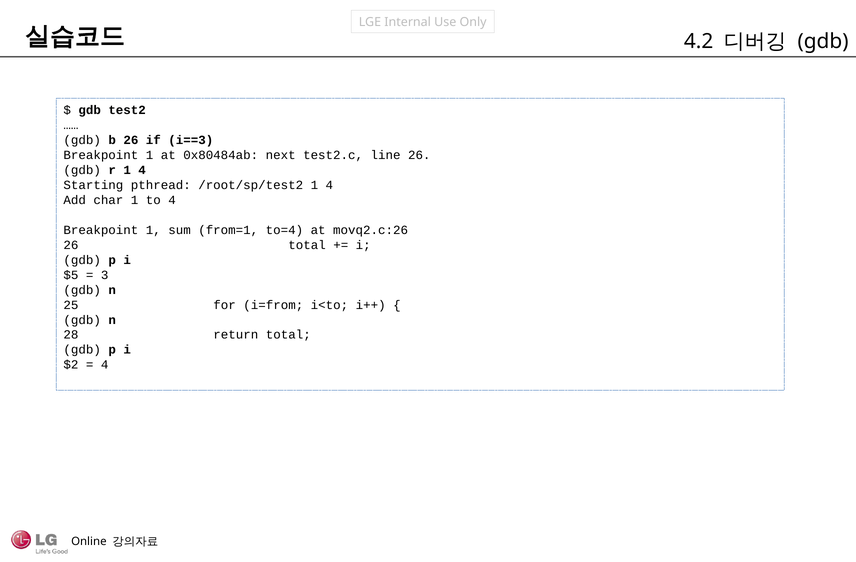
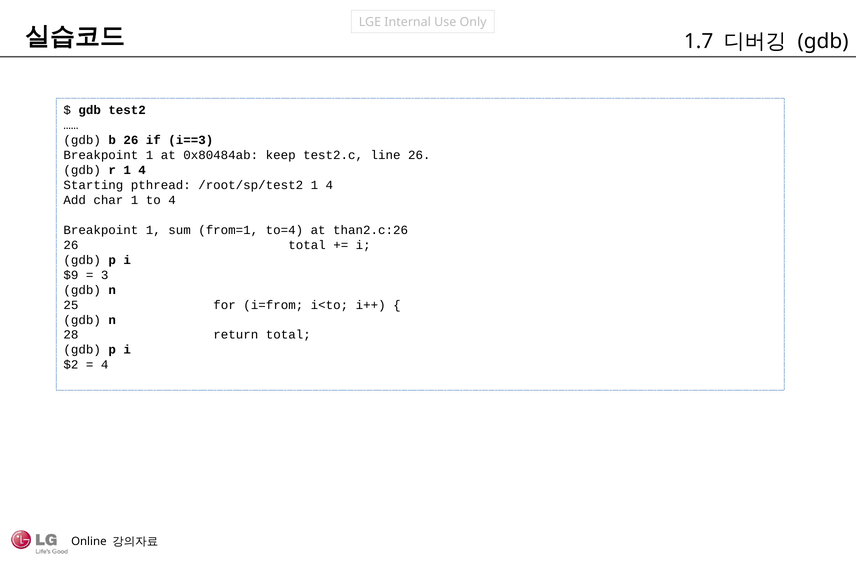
4.2: 4.2 -> 1.7
next: next -> keep
movq2.c:26: movq2.c:26 -> than2.c:26
$5: $5 -> $9
